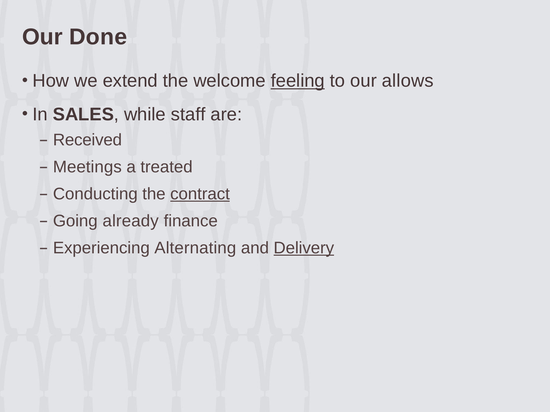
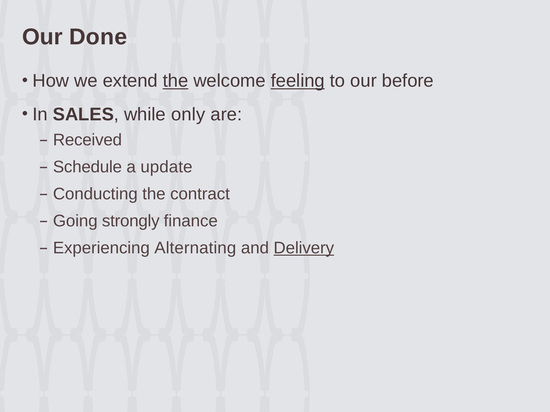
the at (176, 81) underline: none -> present
allows: allows -> before
staff: staff -> only
Meetings: Meetings -> Schedule
treated: treated -> update
contract underline: present -> none
already: already -> strongly
